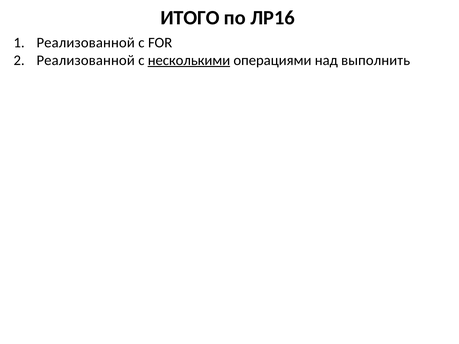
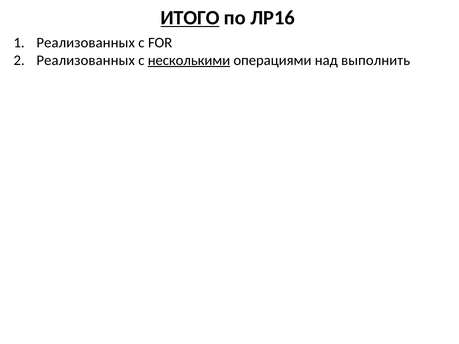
ИТОГО underline: none -> present
Реализованной at (86, 43): Реализованной -> Реализованных
Реализованной at (86, 60): Реализованной -> Реализованных
